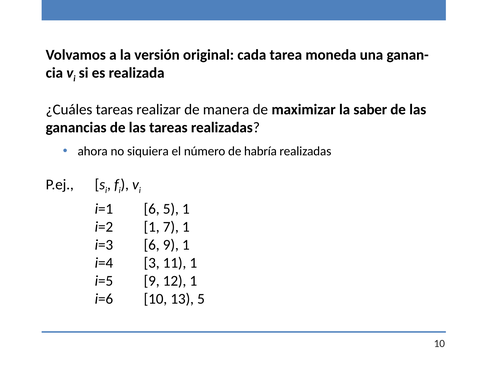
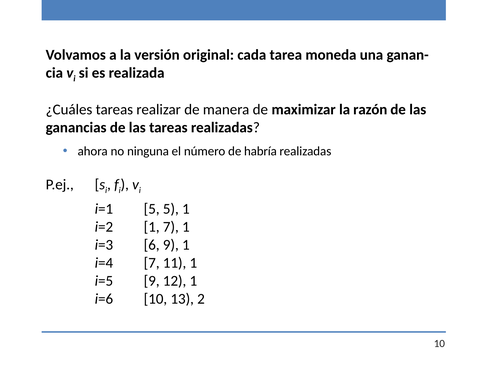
saber: saber -> razón
siquiera: siquiera -> ninguna
i=1 6: 6 -> 5
i=4 3: 3 -> 7
13 5: 5 -> 2
